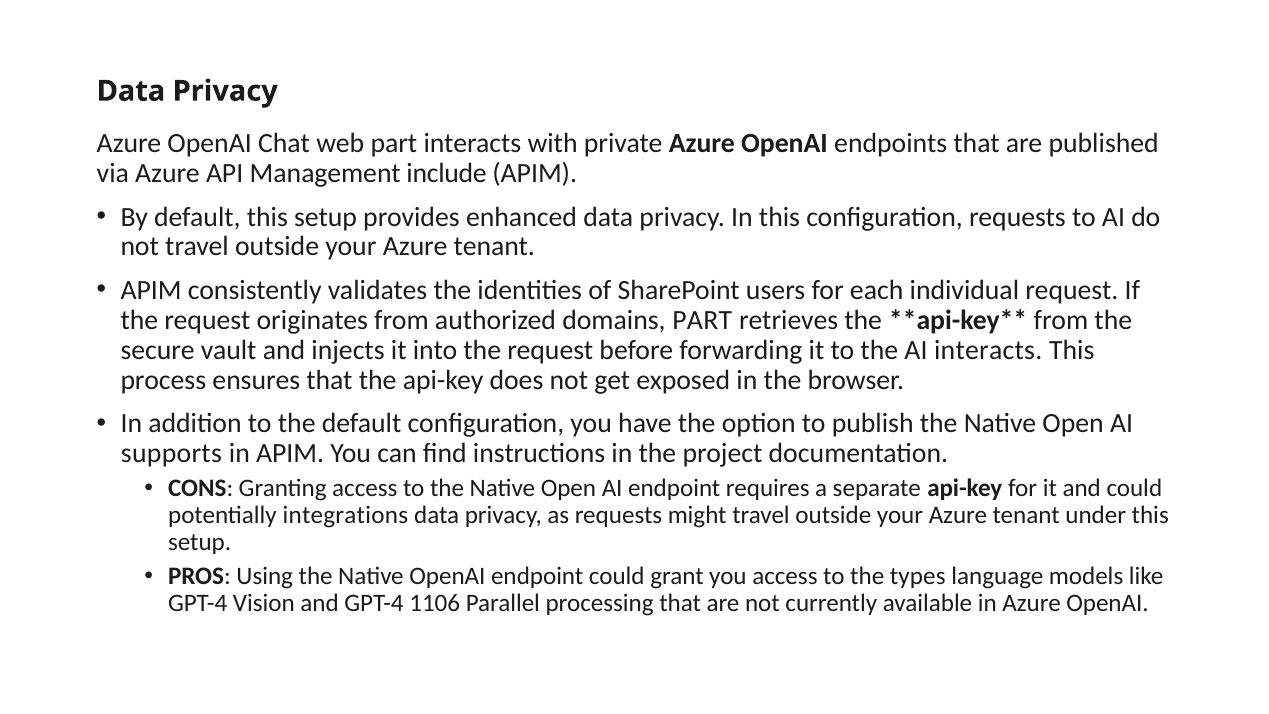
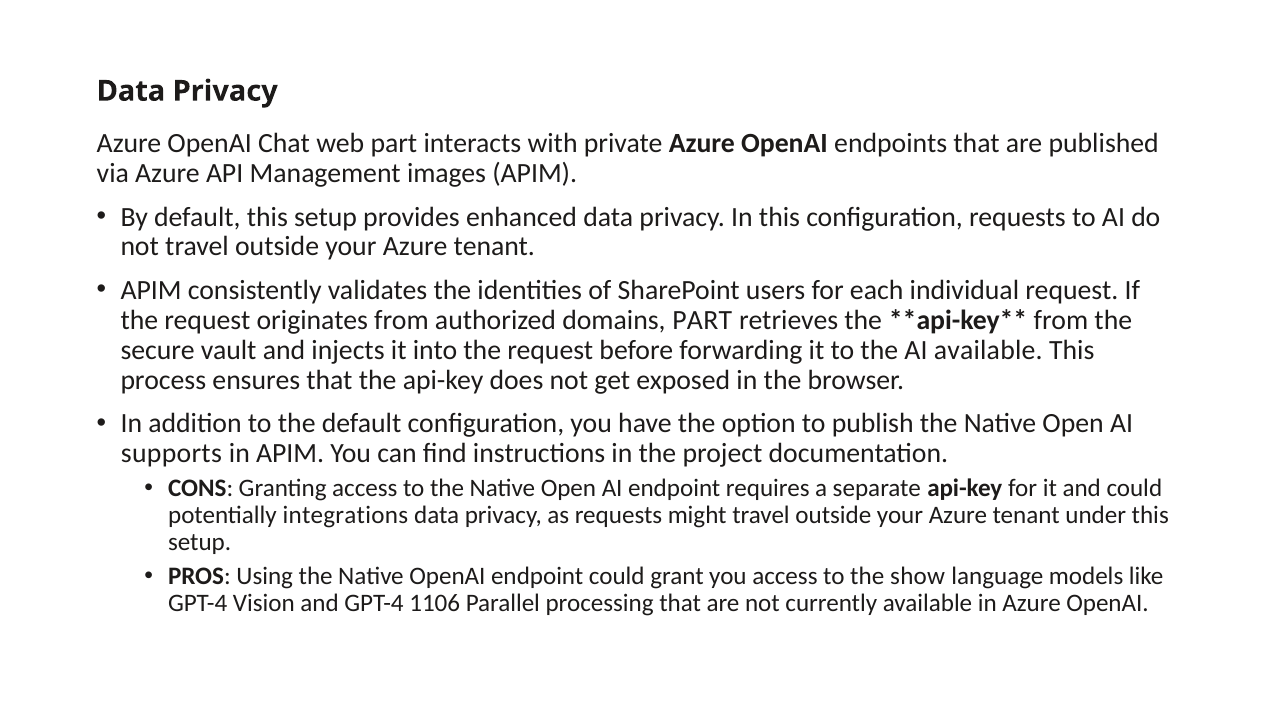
include: include -> images
AI interacts: interacts -> available
types: types -> show
